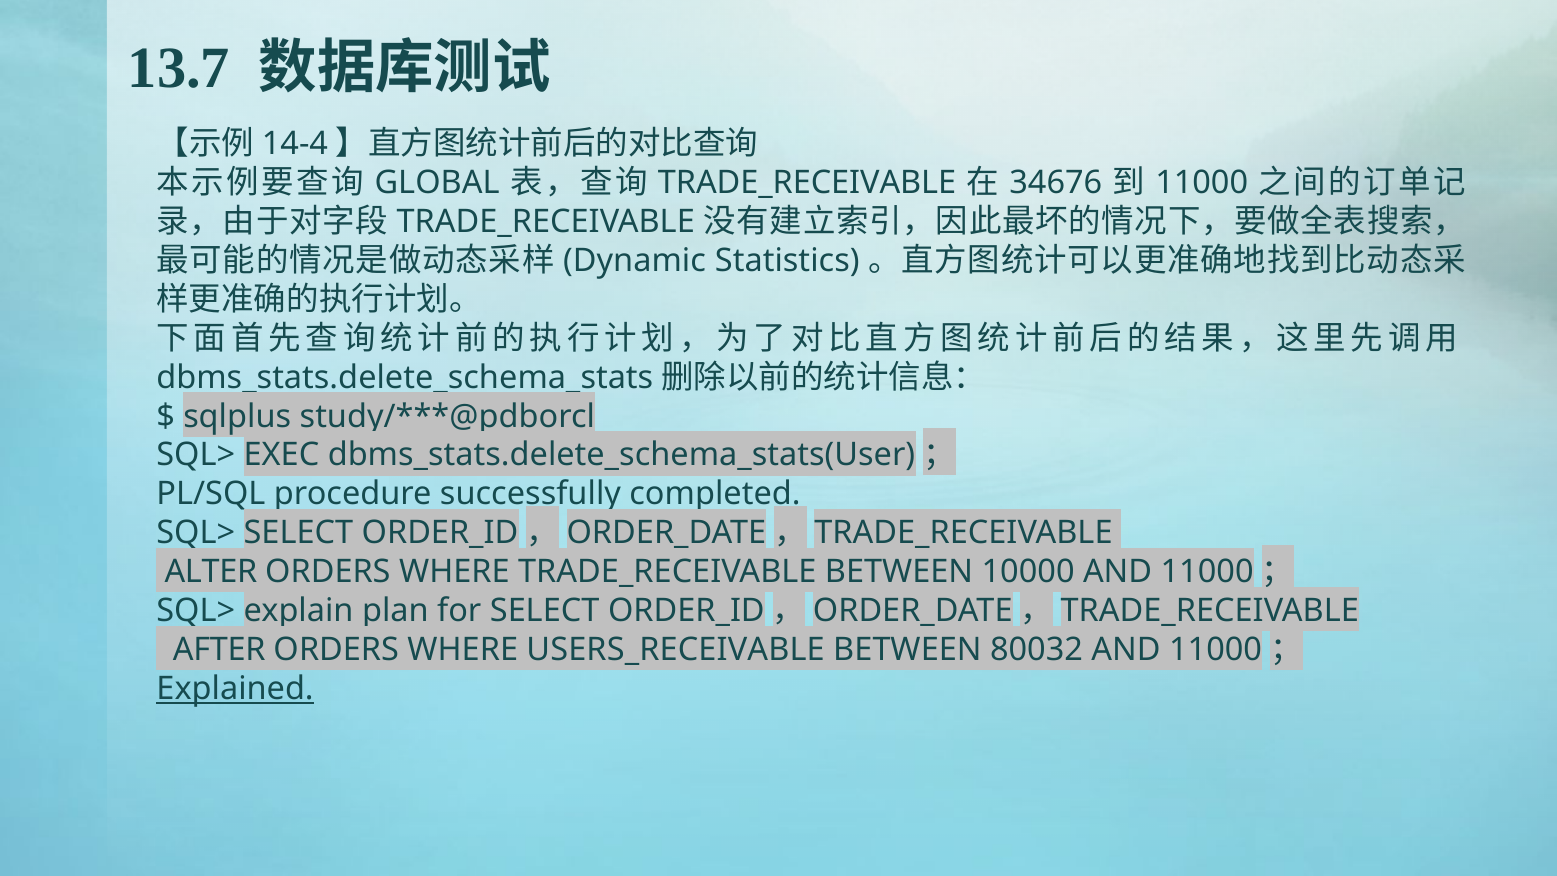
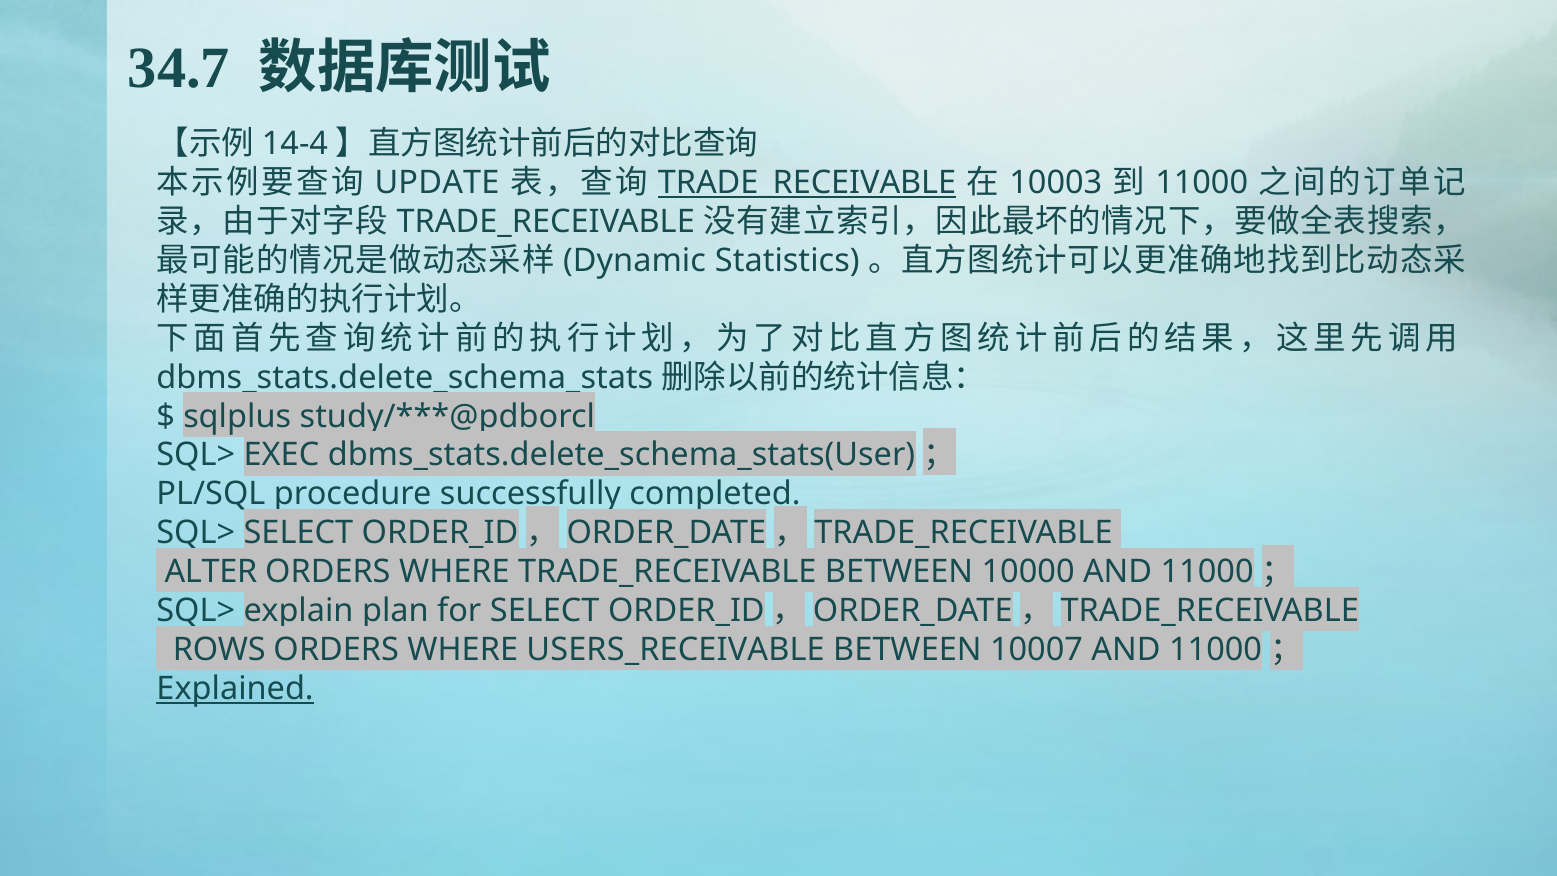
13.7: 13.7 -> 34.7
GLOBAL: GLOBAL -> UPDATE
TRADE_RECEIVABLE at (807, 183) underline: none -> present
34676: 34676 -> 10003
AFTER: AFTER -> ROWS
80032: 80032 -> 10007
